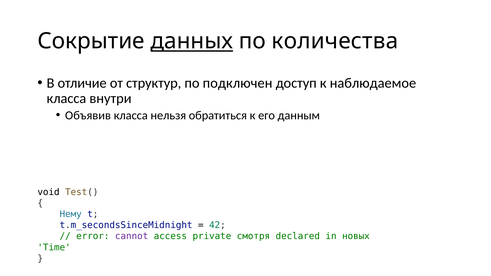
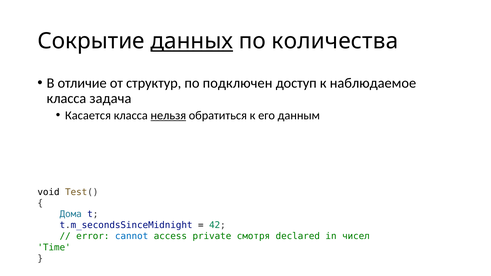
внутри: внутри -> задача
Объявив: Объявив -> Касается
нельзя underline: none -> present
Нему: Нему -> Дома
cannot colour: purple -> blue
новых: новых -> чисел
